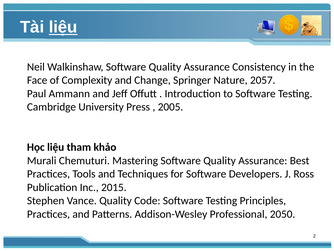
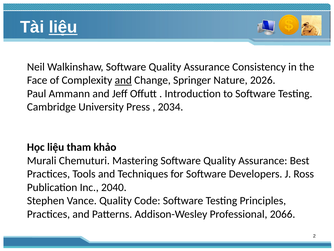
and at (123, 80) underline: none -> present
2057: 2057 -> 2026
2005: 2005 -> 2034
2015: 2015 -> 2040
2050: 2050 -> 2066
